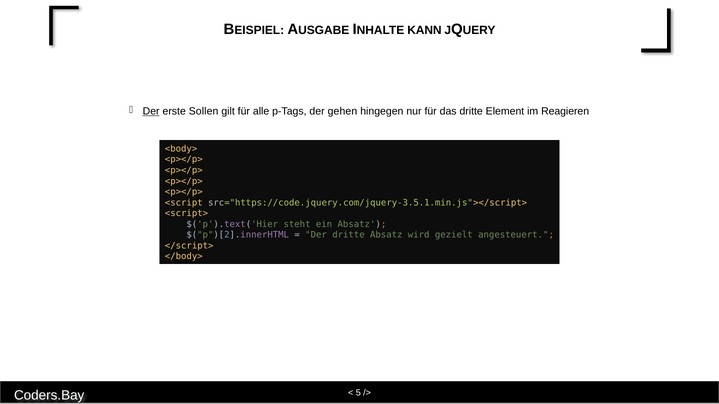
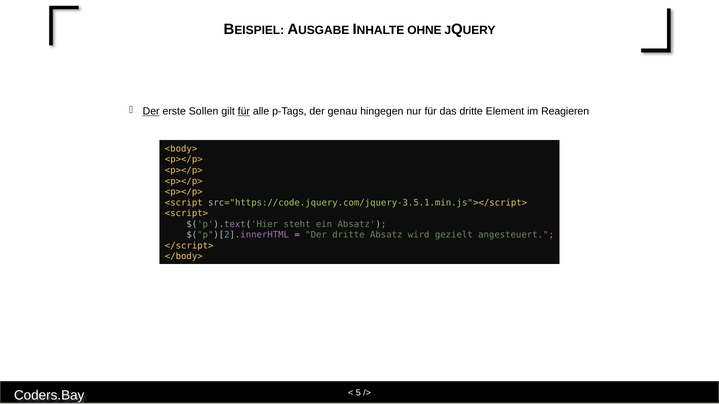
KANN: KANN -> OHNE
für at (244, 111) underline: none -> present
gehen: gehen -> genau
